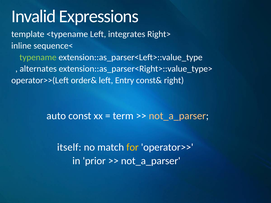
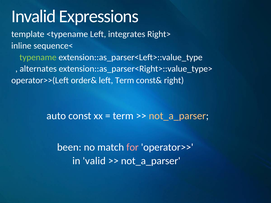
left Entry: Entry -> Term
itself: itself -> been
for colour: yellow -> pink
prior: prior -> valid
